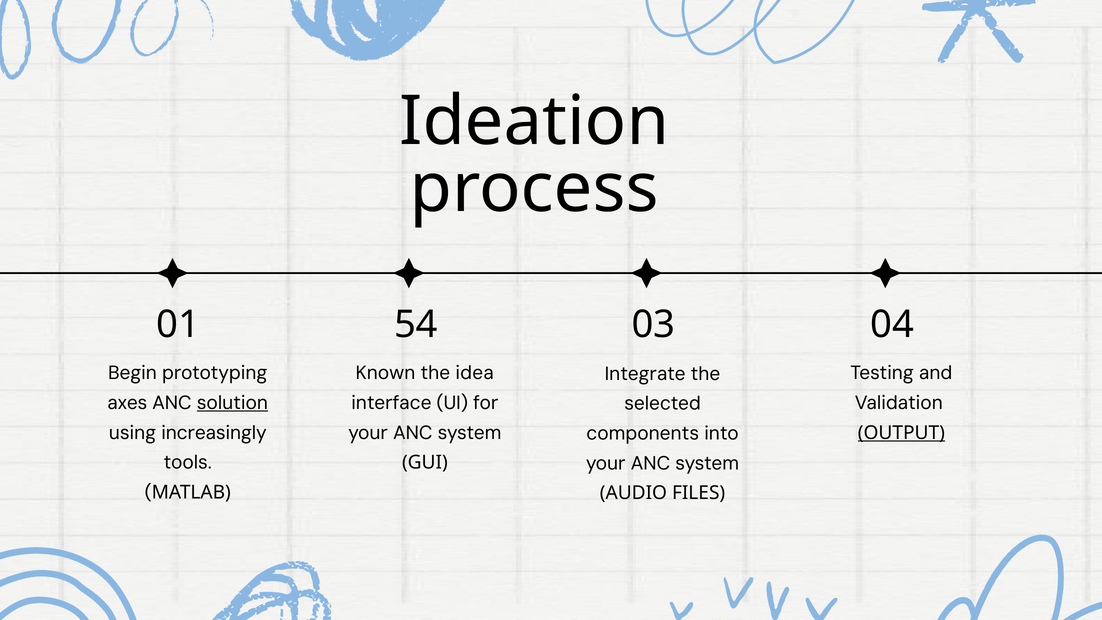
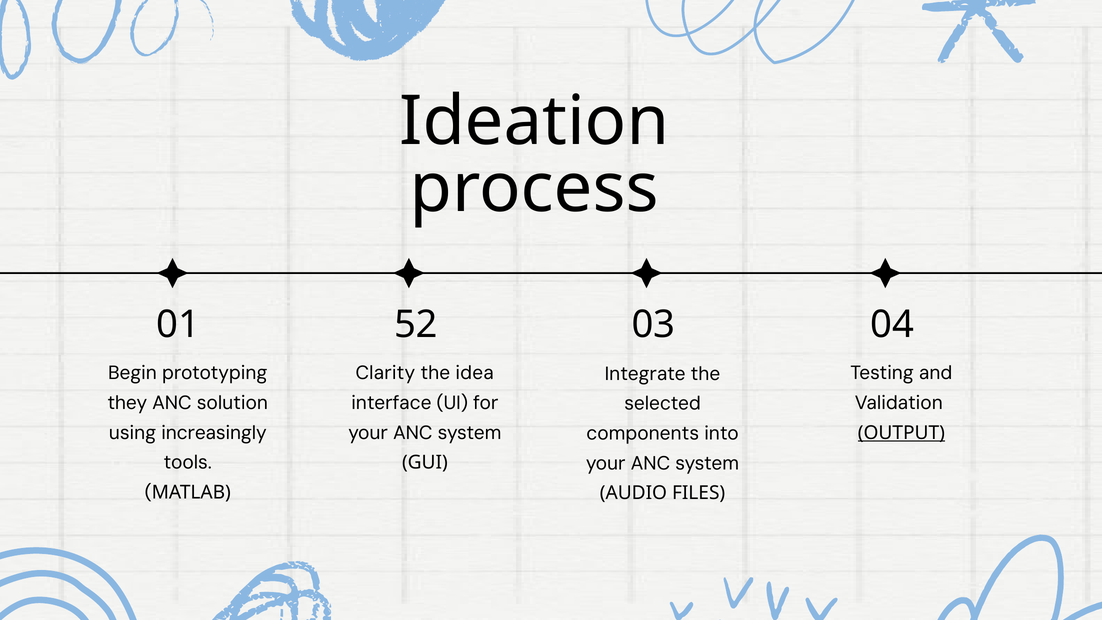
54: 54 -> 52
Known: Known -> Clarity
axes: axes -> they
solution underline: present -> none
